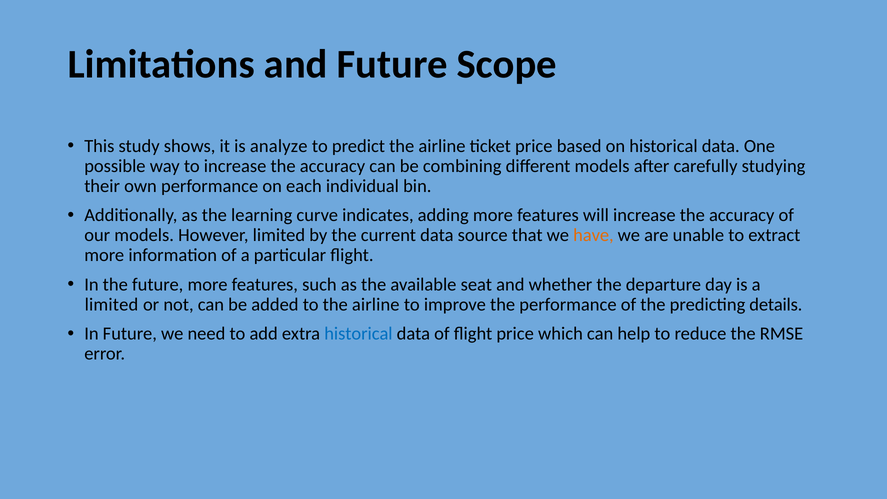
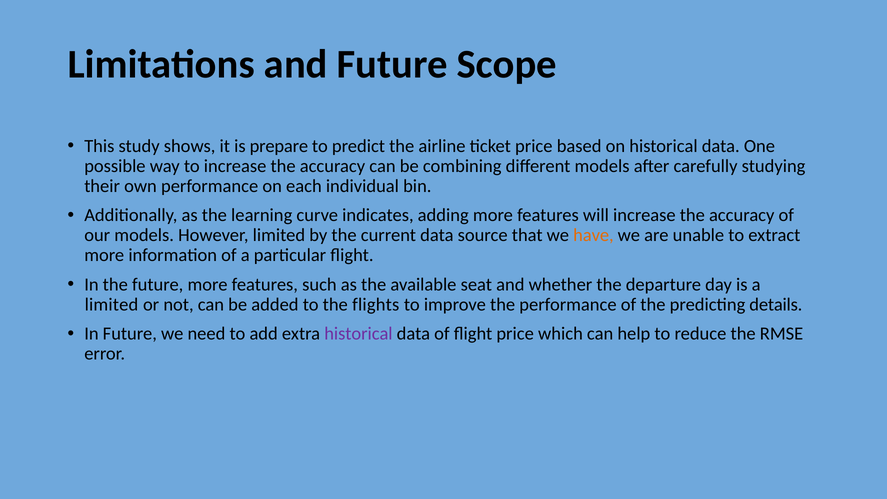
analyze: analyze -> prepare
to the airline: airline -> flights
historical at (358, 334) colour: blue -> purple
